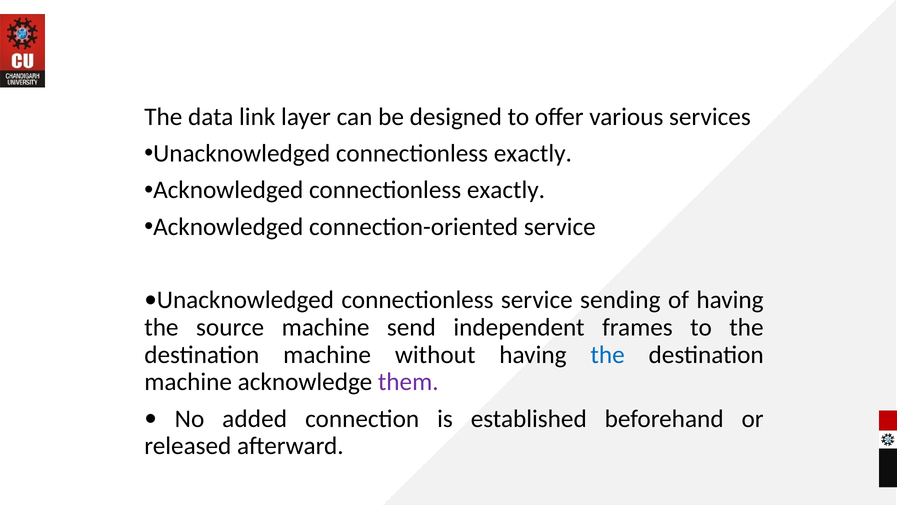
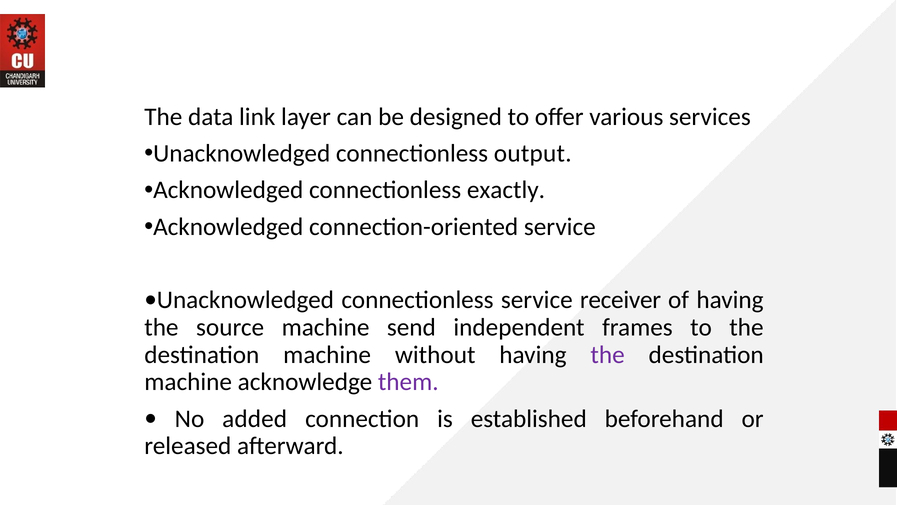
Unacknowledged connectionless exactly: exactly -> output
sending: sending -> receiver
the at (608, 354) colour: blue -> purple
